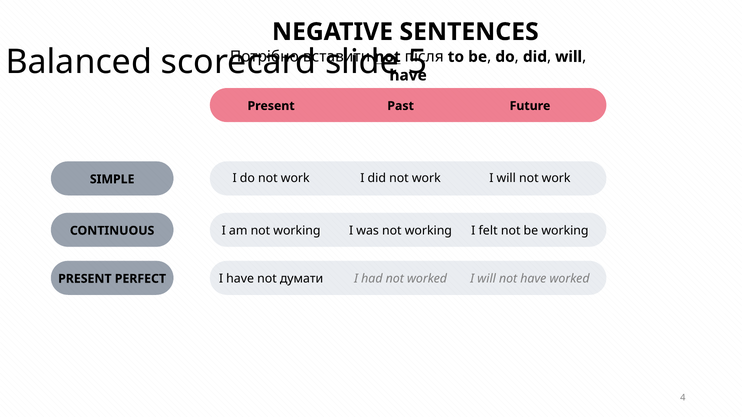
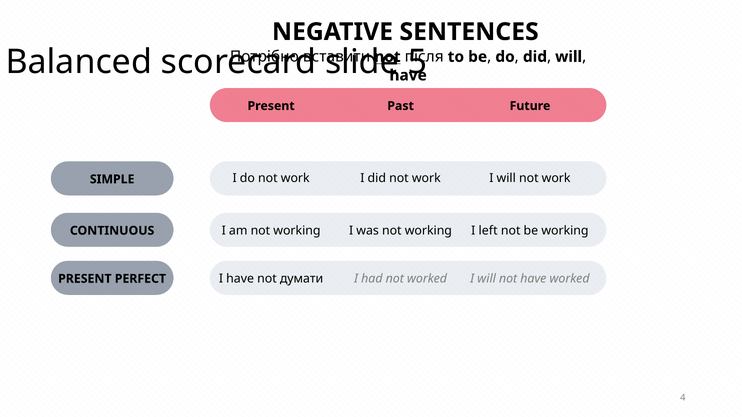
felt: felt -> left
